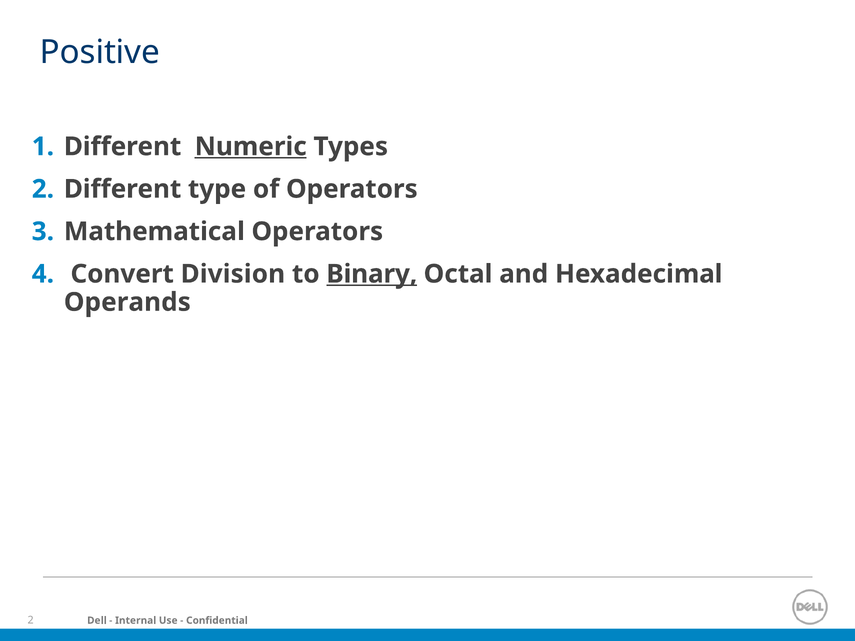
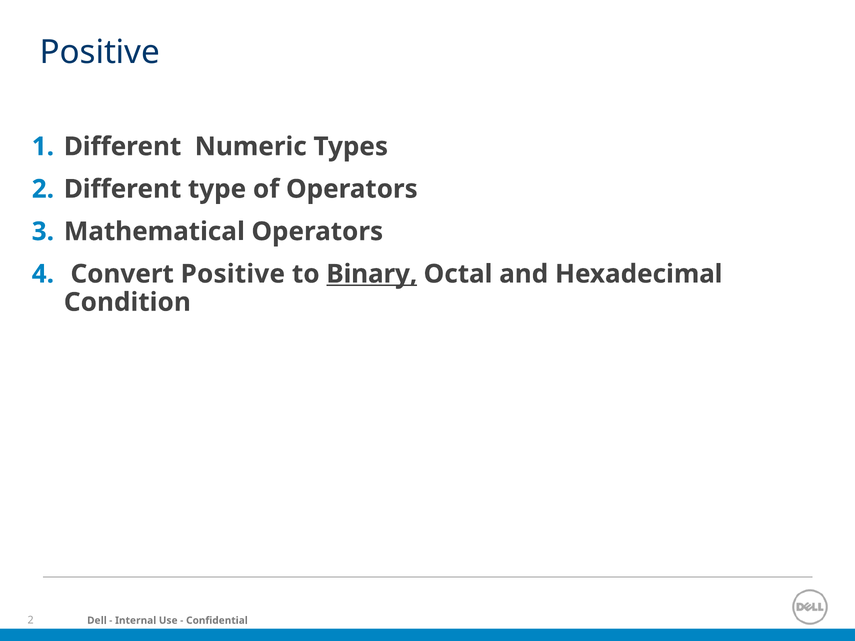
Numeric underline: present -> none
Convert Division: Division -> Positive
Operands: Operands -> Condition
